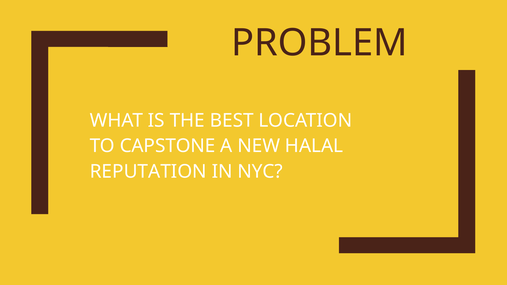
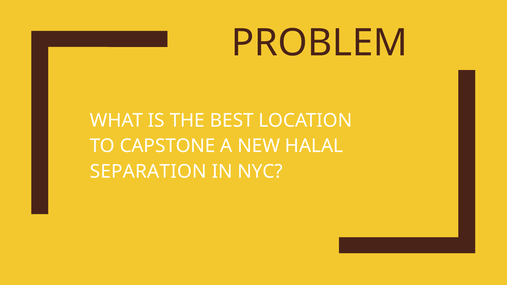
REPUTATION: REPUTATION -> SEPARATION
